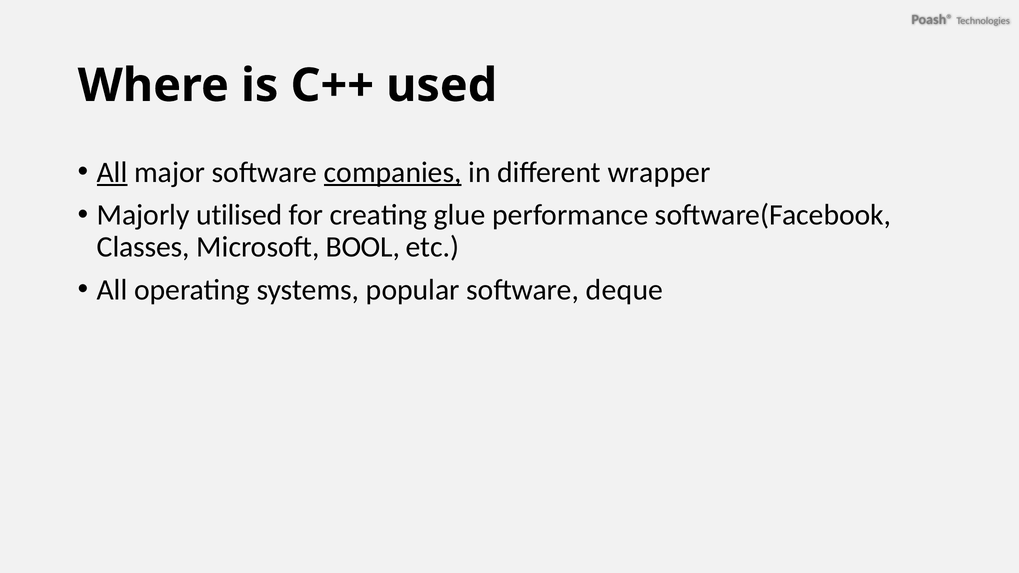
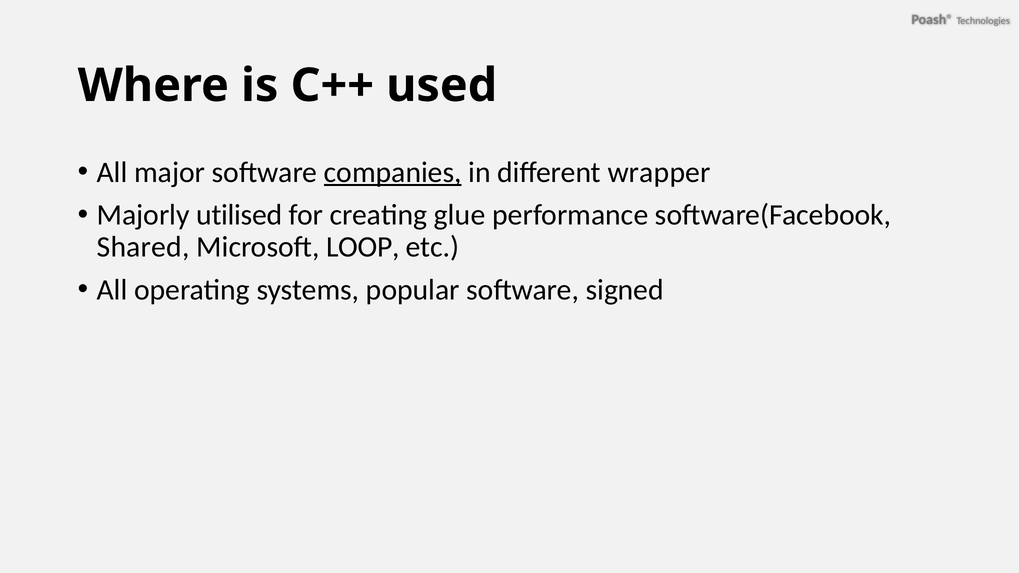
All at (112, 172) underline: present -> none
Classes: Classes -> Shared
BOOL: BOOL -> LOOP
deque: deque -> signed
